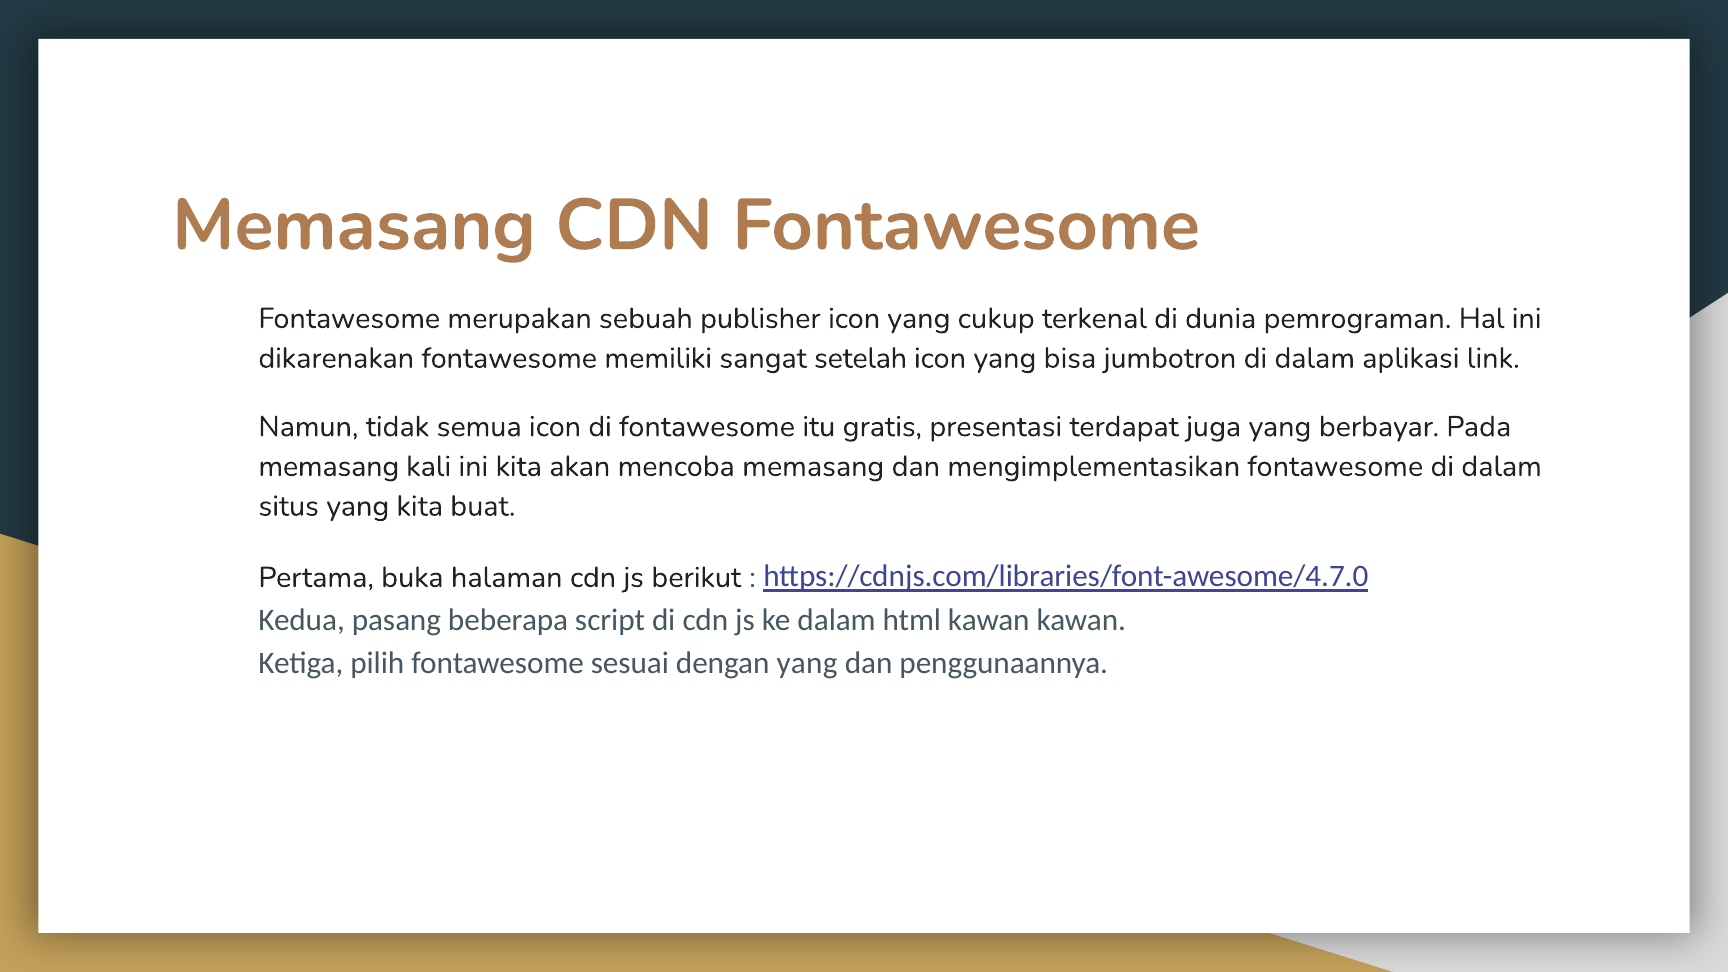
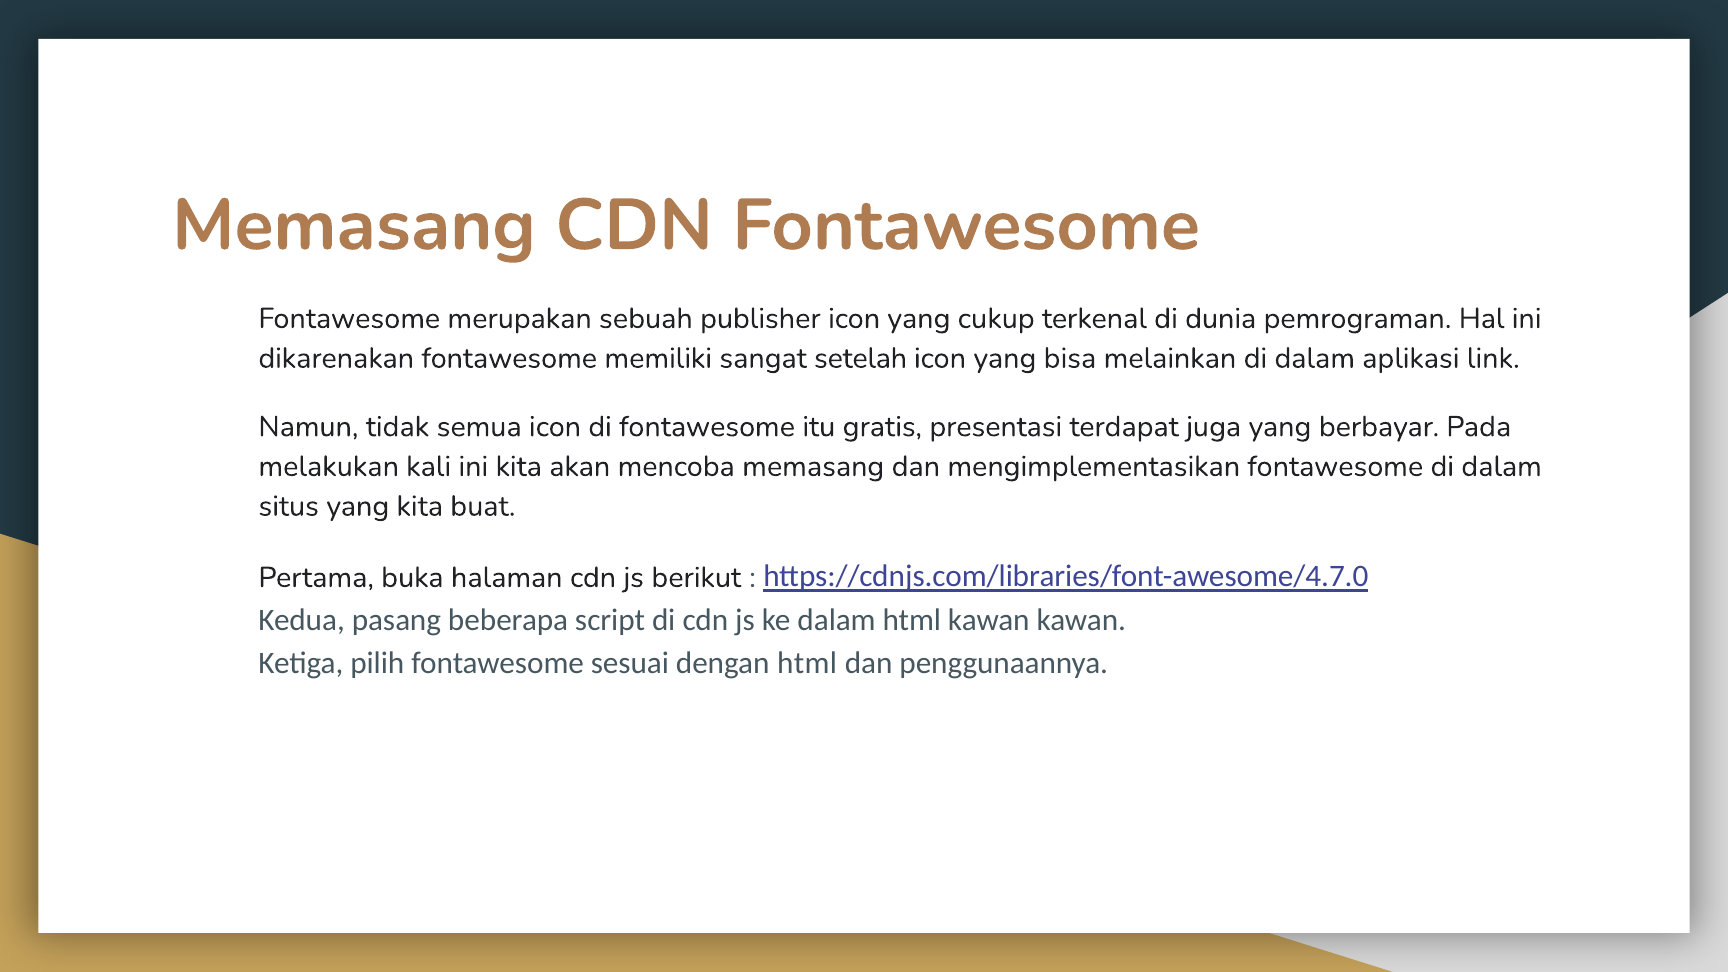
jumbotron: jumbotron -> melainkan
memasang at (329, 466): memasang -> melakukan
dengan yang: yang -> html
